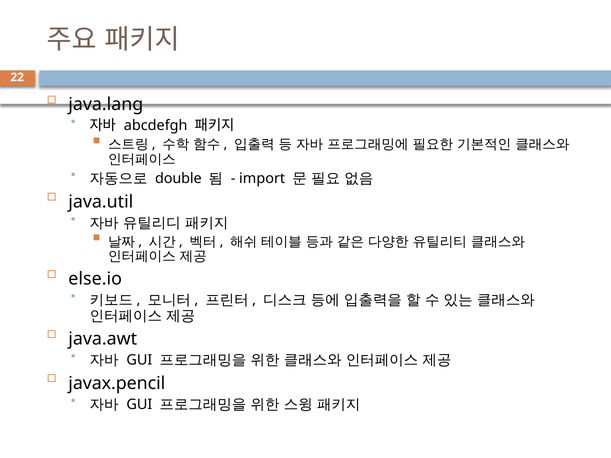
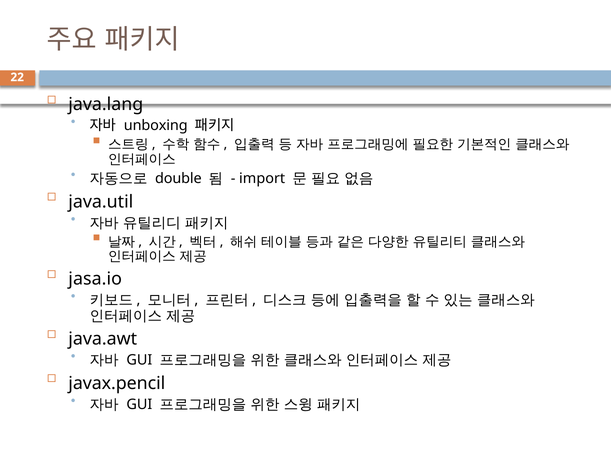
abcdefgh: abcdefgh -> unboxing
else.io: else.io -> jasa.io
